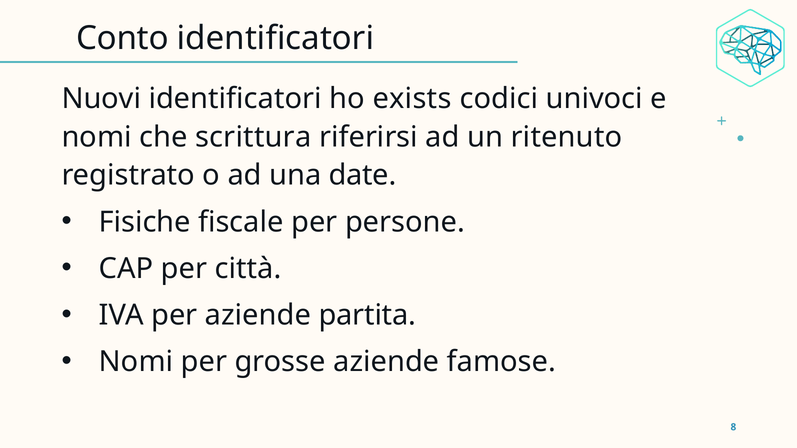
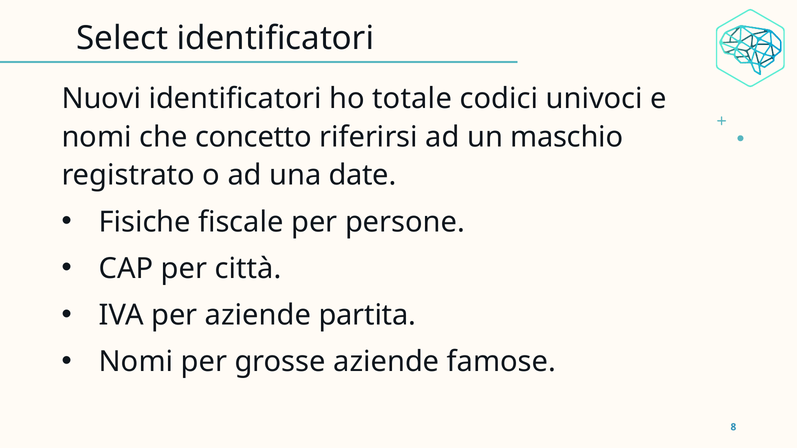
Conto: Conto -> Select
exists: exists -> totale
scrittura: scrittura -> concetto
ritenuto: ritenuto -> maschio
